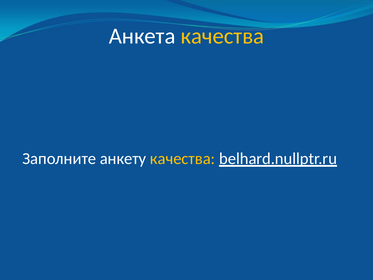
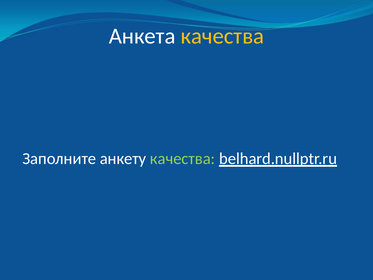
качества at (183, 159) colour: yellow -> light green
